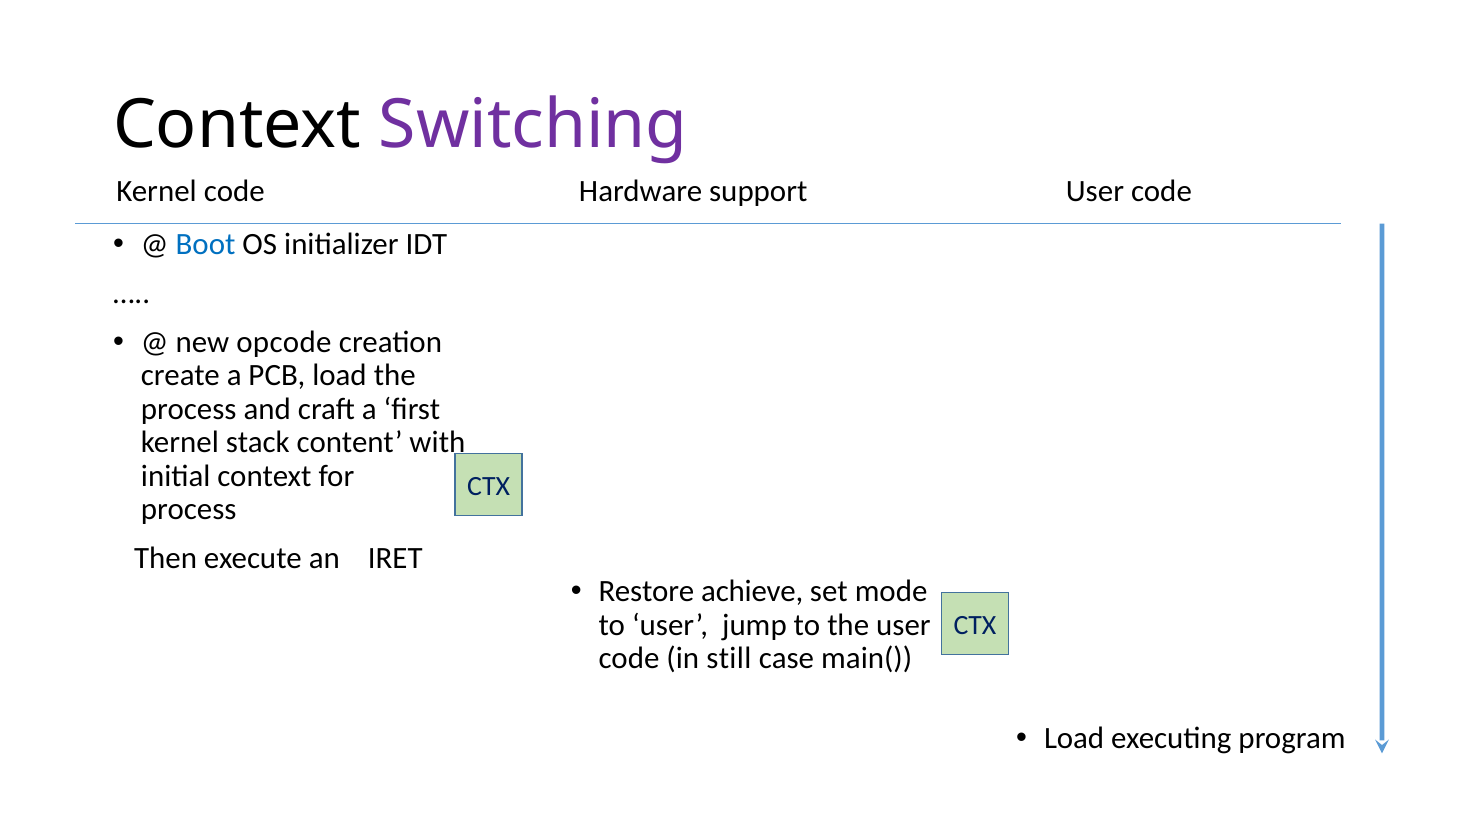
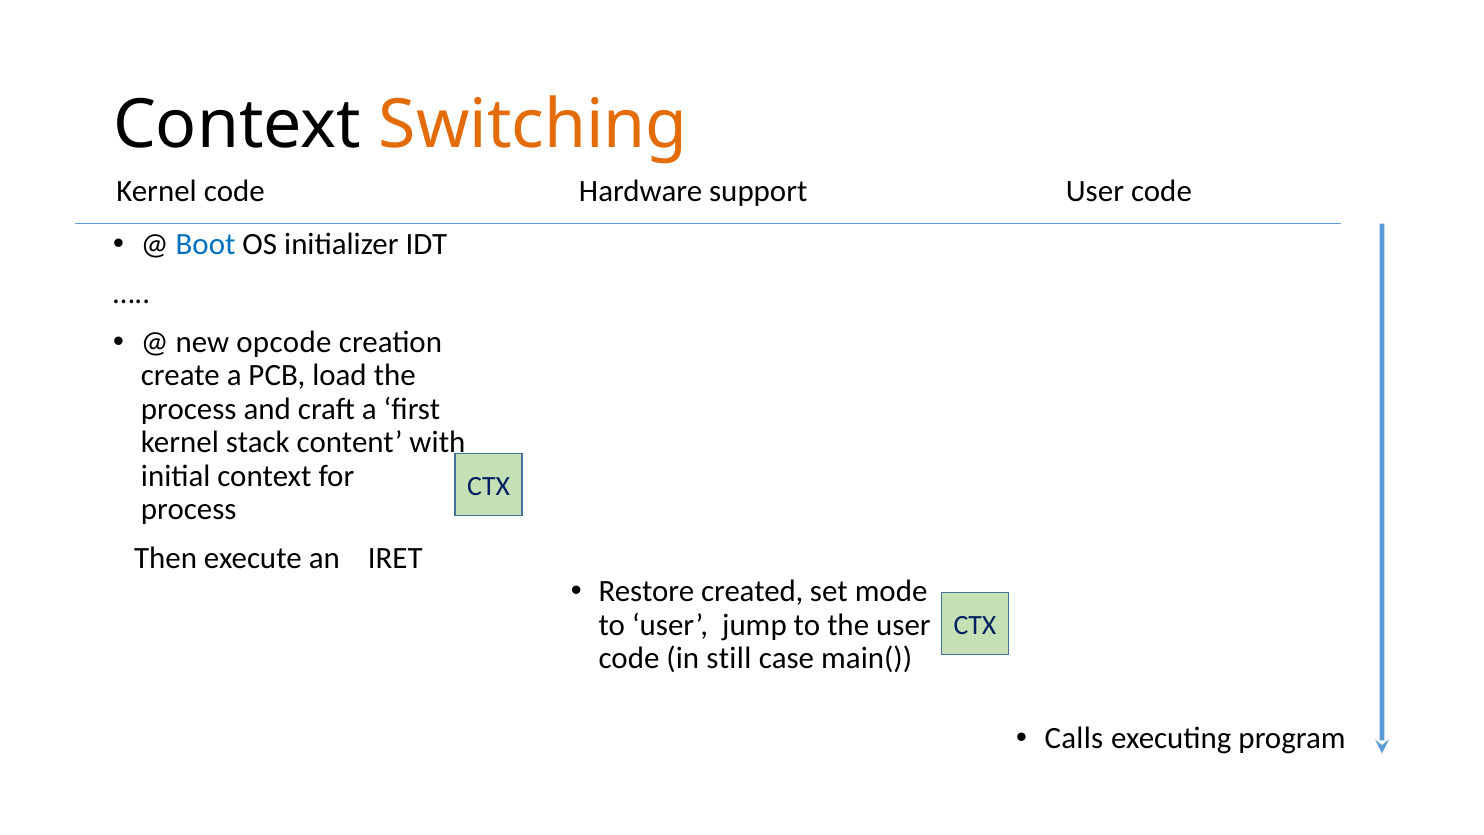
Switching colour: purple -> orange
achieve: achieve -> created
Load at (1074, 738): Load -> Calls
